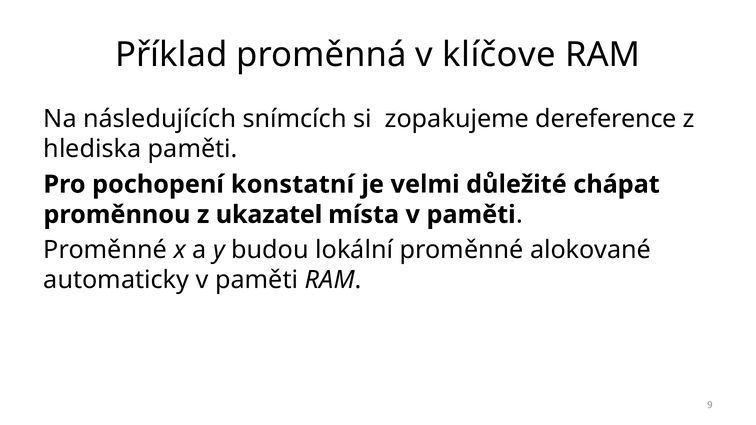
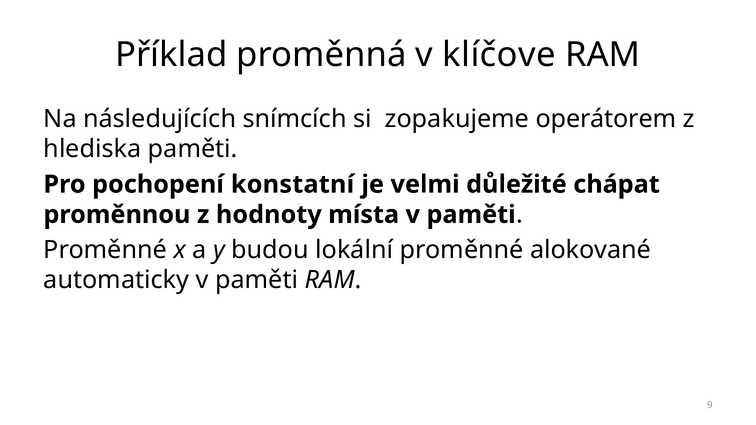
dereference: dereference -> operátorem
ukazatel: ukazatel -> hodnoty
